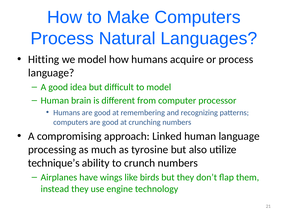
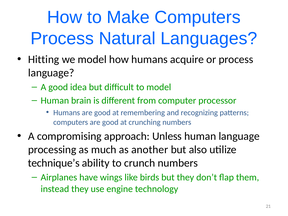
Linked: Linked -> Unless
tyrosine: tyrosine -> another
